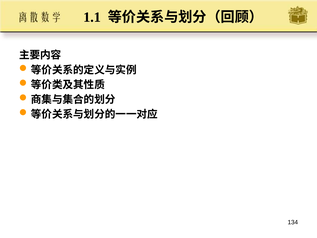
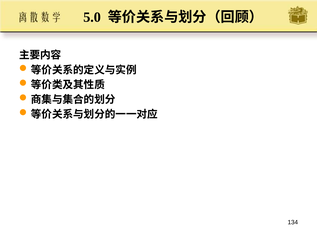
1.1: 1.1 -> 5.0
